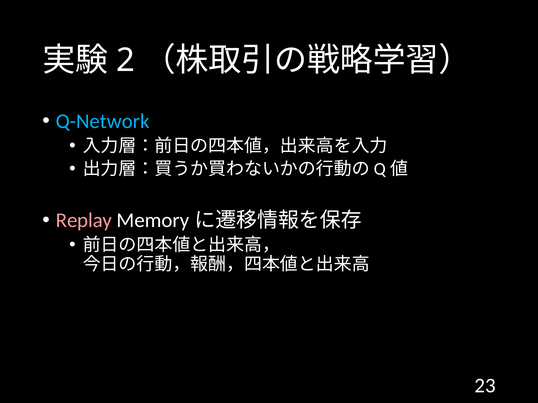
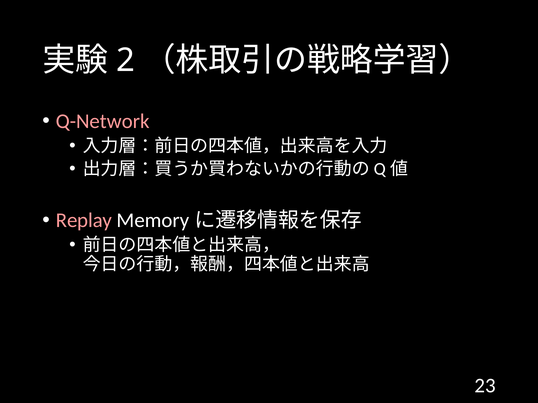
Q-Network colour: light blue -> pink
